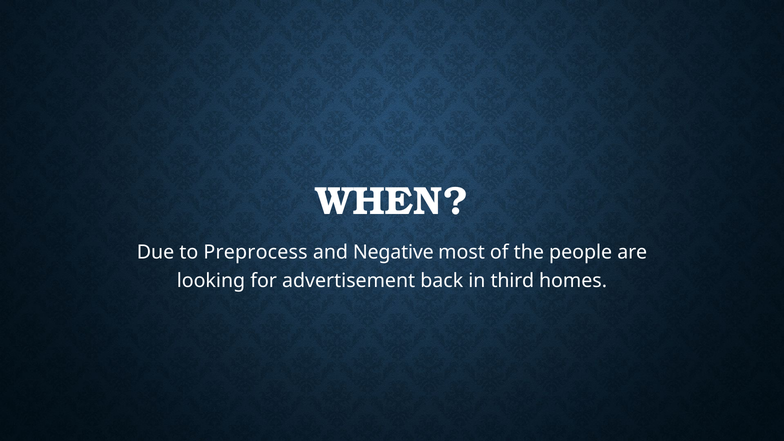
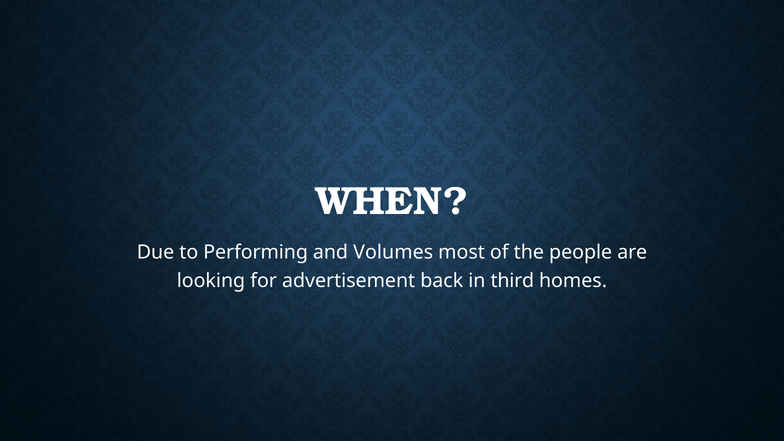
Preprocess: Preprocess -> Performing
Negative: Negative -> Volumes
